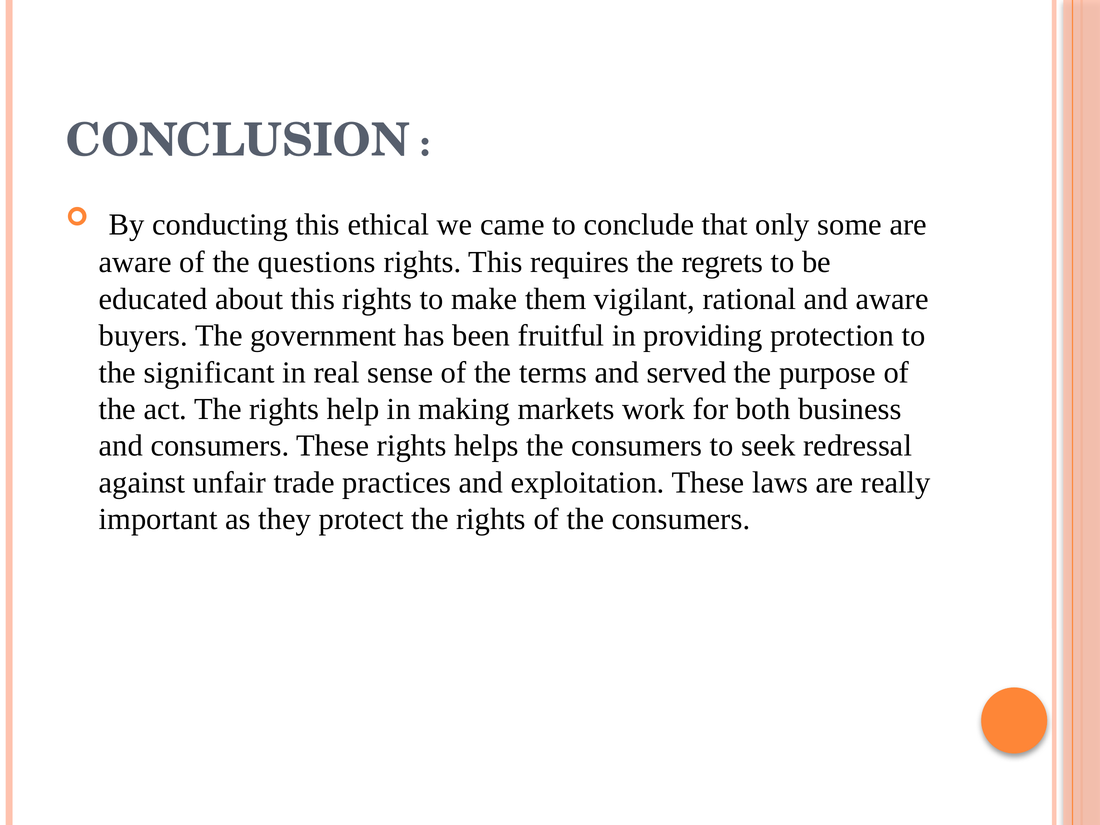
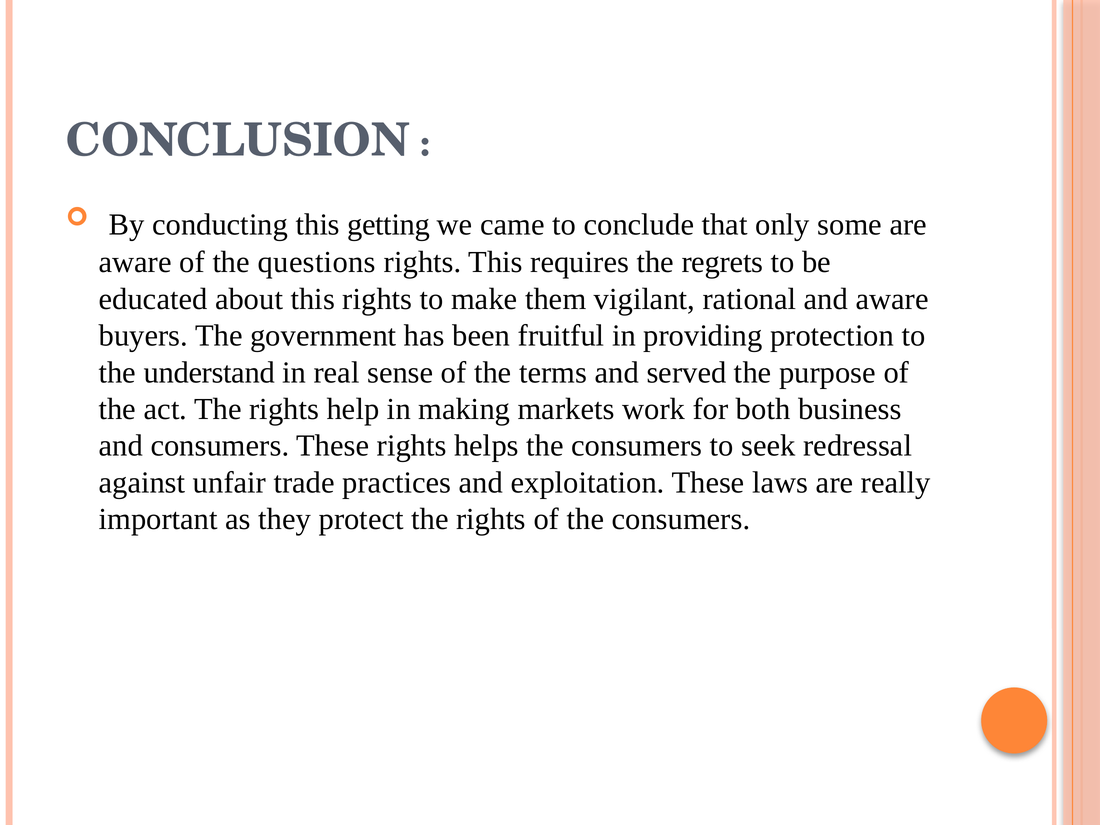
ethical: ethical -> getting
significant: significant -> understand
